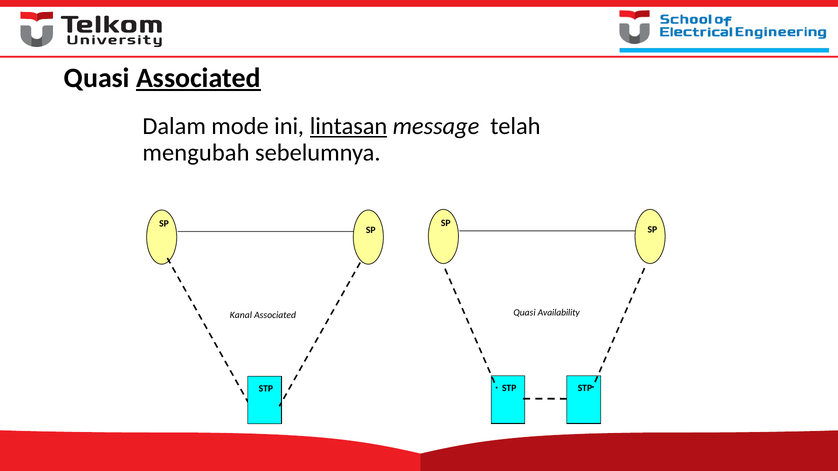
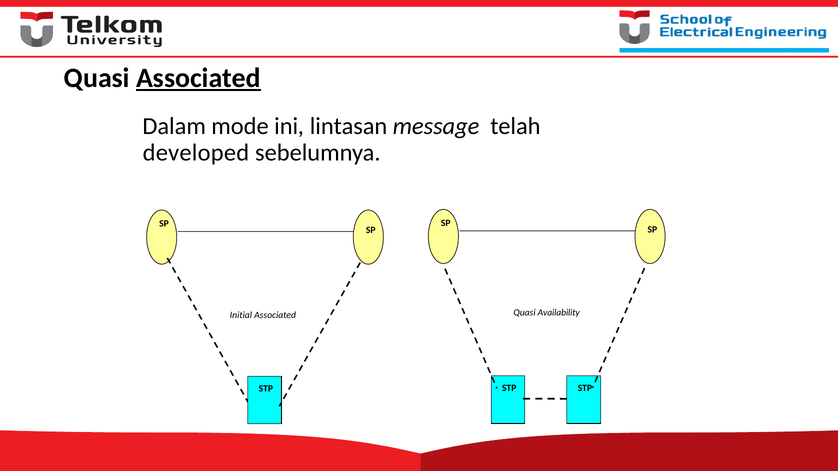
lintasan underline: present -> none
mengubah: mengubah -> developed
Kanal: Kanal -> Initial
